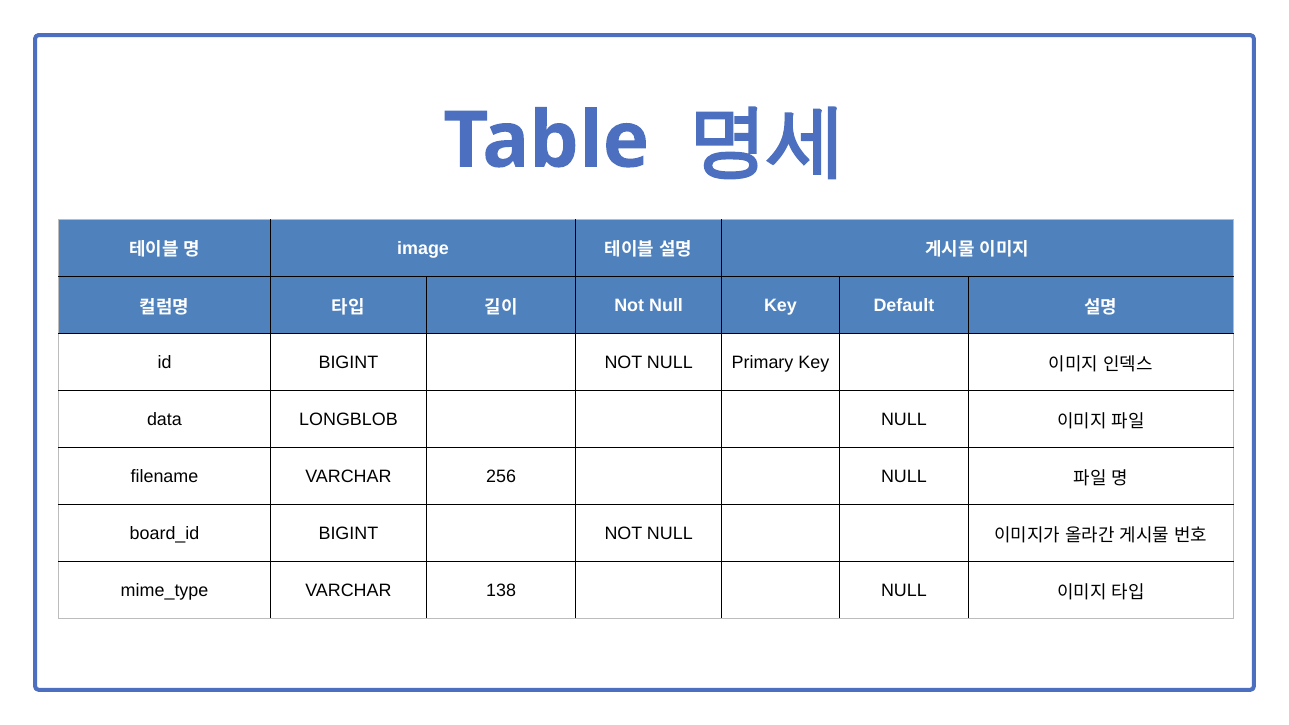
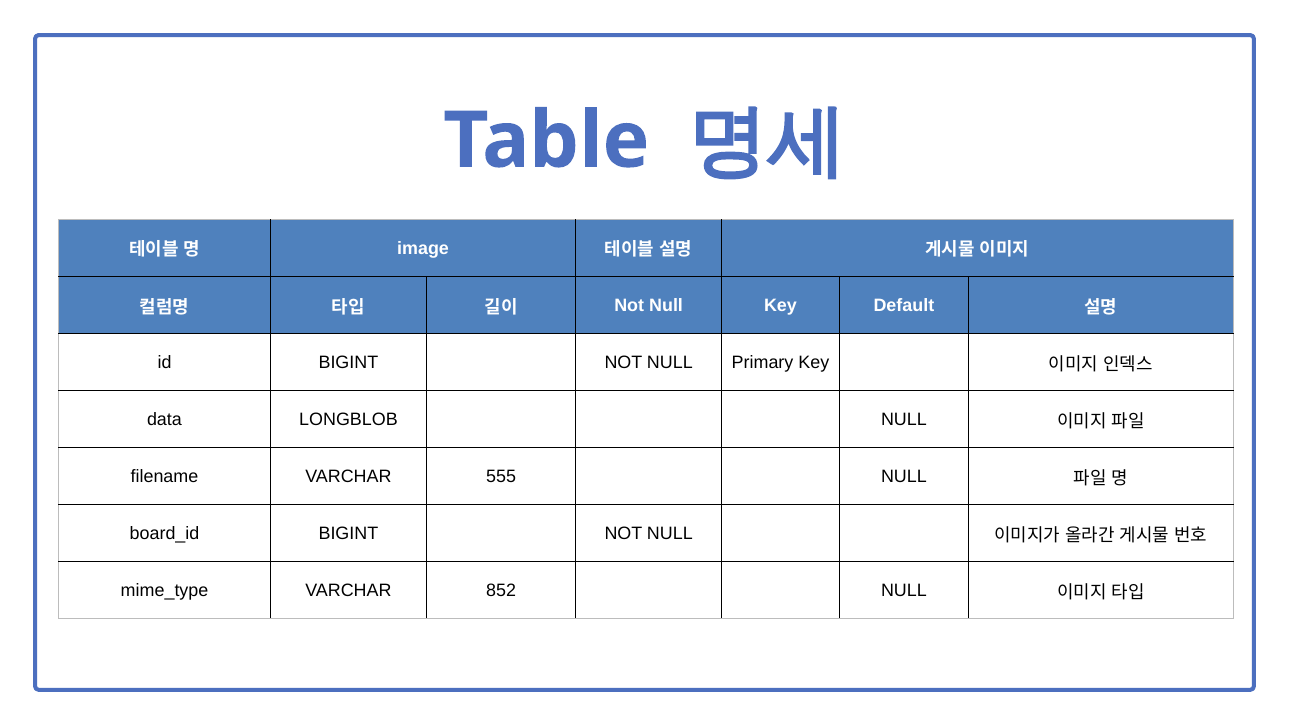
256: 256 -> 555
138: 138 -> 852
